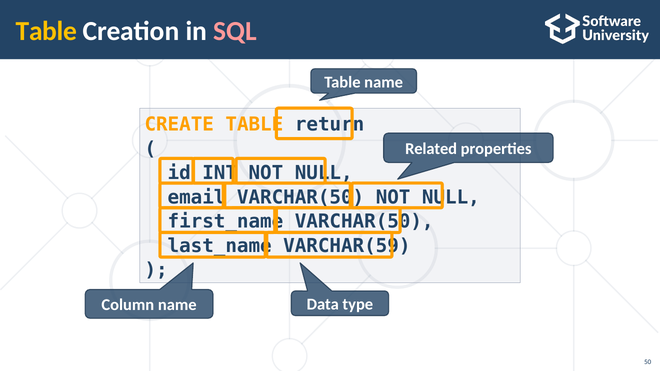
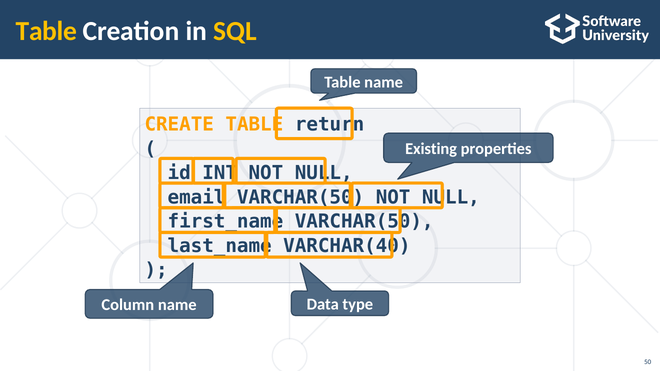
SQL colour: pink -> yellow
Related: Related -> Existing
VARCHAR(59: VARCHAR(59 -> VARCHAR(40
